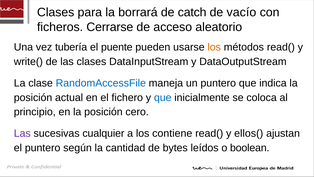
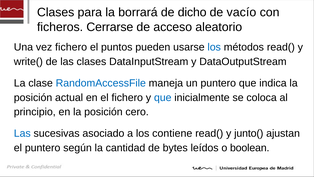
catch: catch -> dicho
vez tubería: tubería -> fichero
puente: puente -> puntos
los at (214, 47) colour: orange -> blue
Las at (22, 133) colour: purple -> blue
cualquier: cualquier -> asociado
ellos(: ellos( -> junto(
